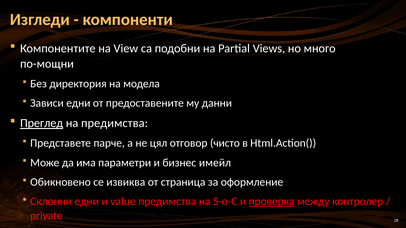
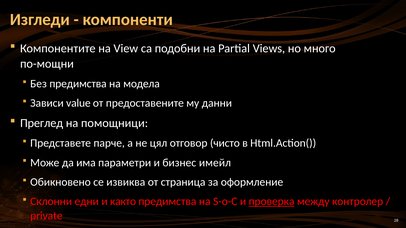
Без директория: директория -> предимства
Зависи едни: едни -> value
Преглед underline: present -> none
на предимства: предимства -> помощници
value: value -> както
